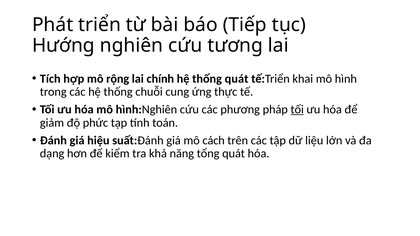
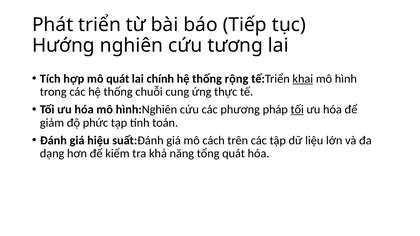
mô rộng: rộng -> quát
thống quát: quát -> rộng
khai underline: none -> present
